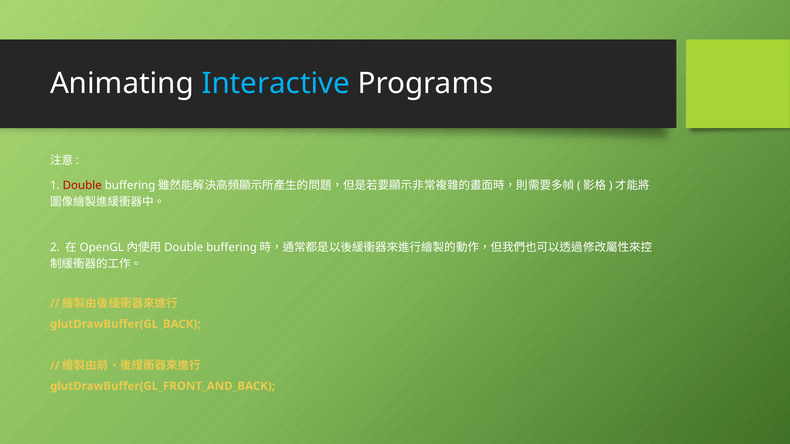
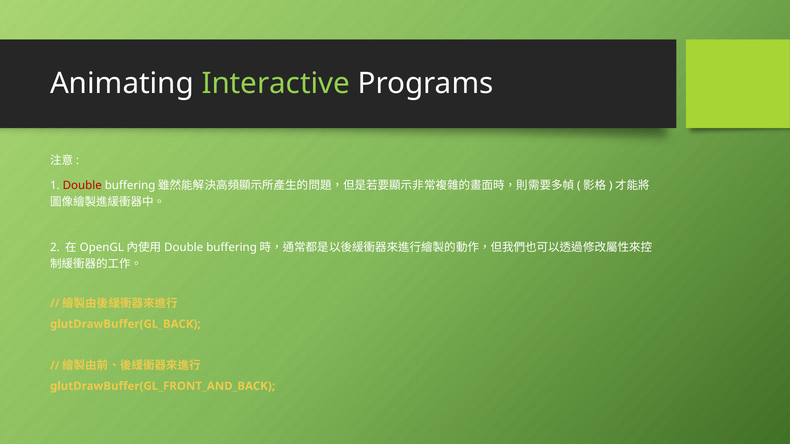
Interactive colour: light blue -> light green
